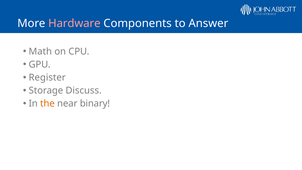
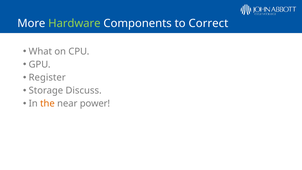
Hardware colour: pink -> light green
Answer: Answer -> Correct
Math: Math -> What
binary: binary -> power
